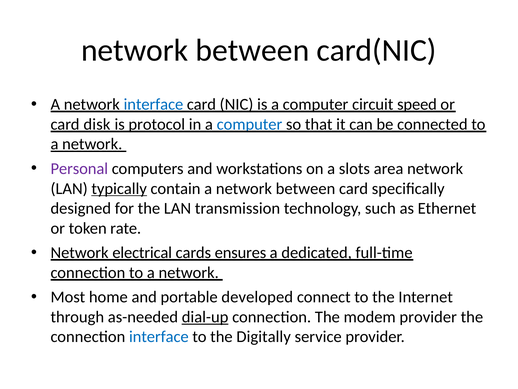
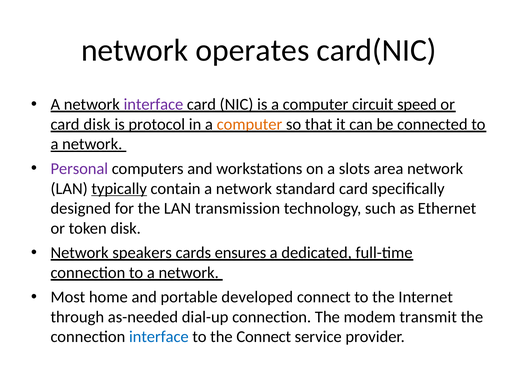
between at (252, 50): between -> operates
interface at (153, 104) colour: blue -> purple
computer at (249, 124) colour: blue -> orange
a network between: between -> standard
token rate: rate -> disk
electrical: electrical -> speakers
dial-up underline: present -> none
modem provider: provider -> transmit
the Digitally: Digitally -> Connect
